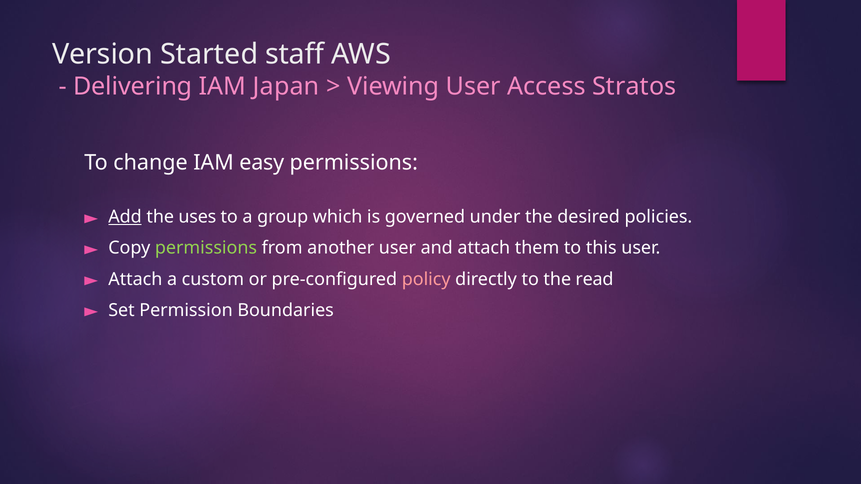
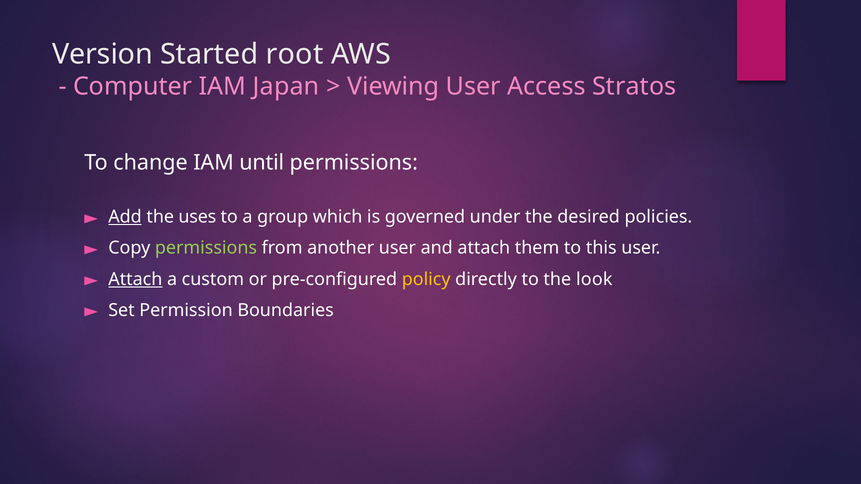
staff: staff -> root
Delivering: Delivering -> Computer
easy: easy -> until
Attach at (135, 279) underline: none -> present
policy colour: pink -> yellow
read: read -> look
